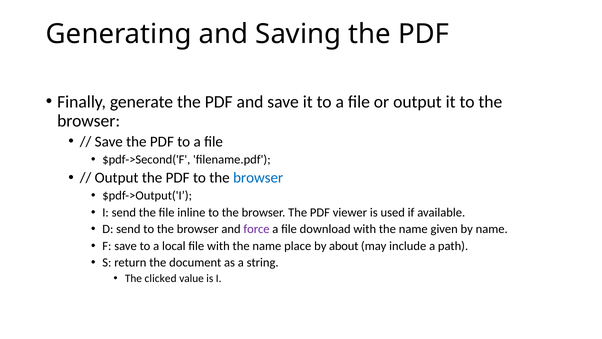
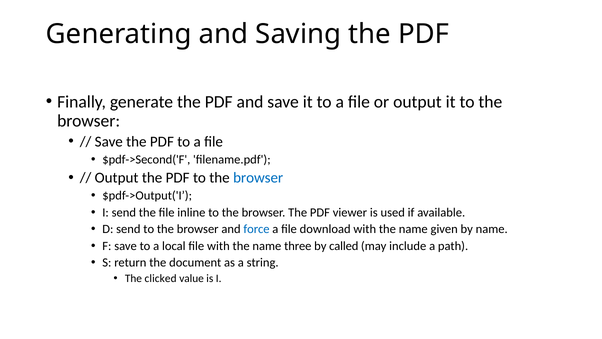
force colour: purple -> blue
place: place -> three
about: about -> called
